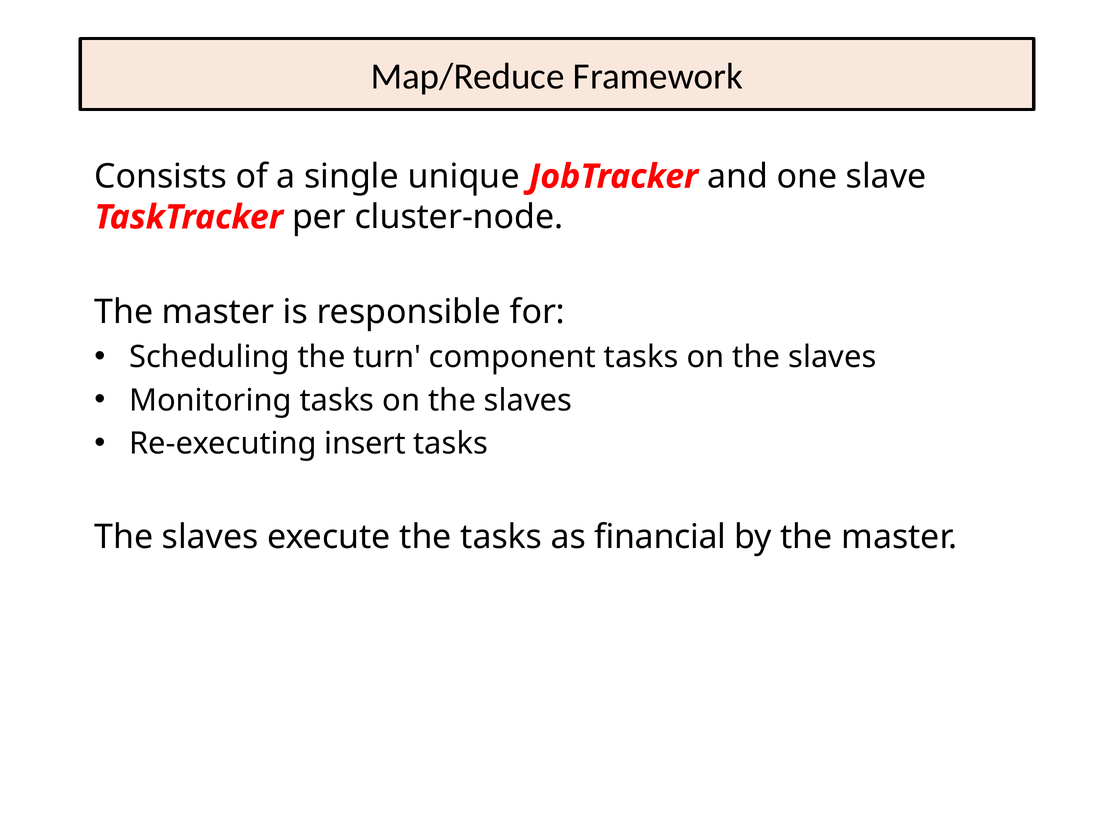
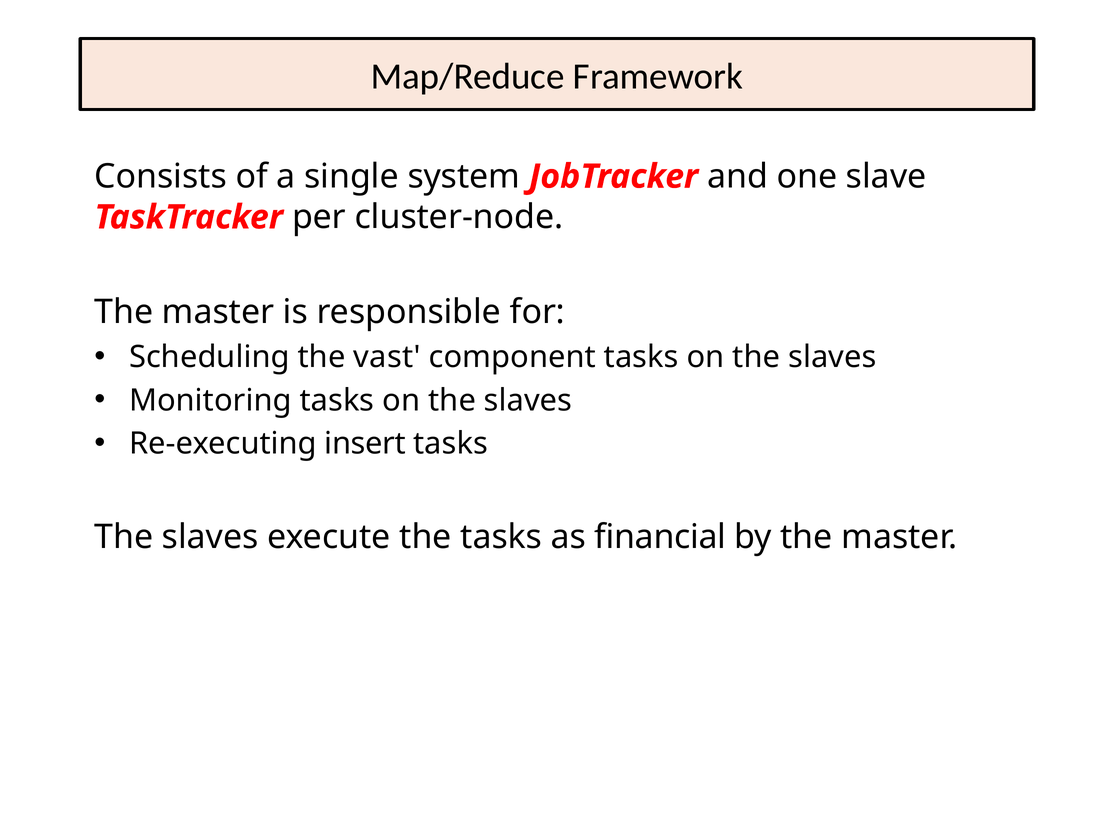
unique: unique -> system
turn: turn -> vast
